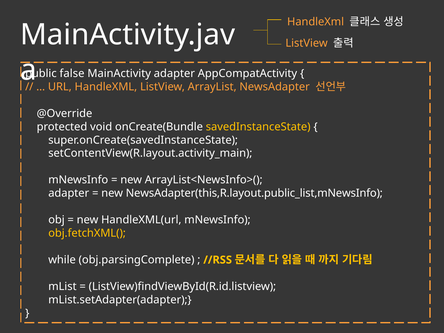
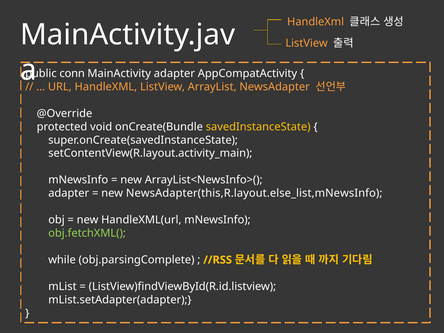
false: false -> conn
NewsAdapter(this,R.layout.public_list,mNewsInfo: NewsAdapter(this,R.layout.public_list,mNewsInfo -> NewsAdapter(this,R.layout.else_list,mNewsInfo
obj.fetchXML( colour: yellow -> light green
